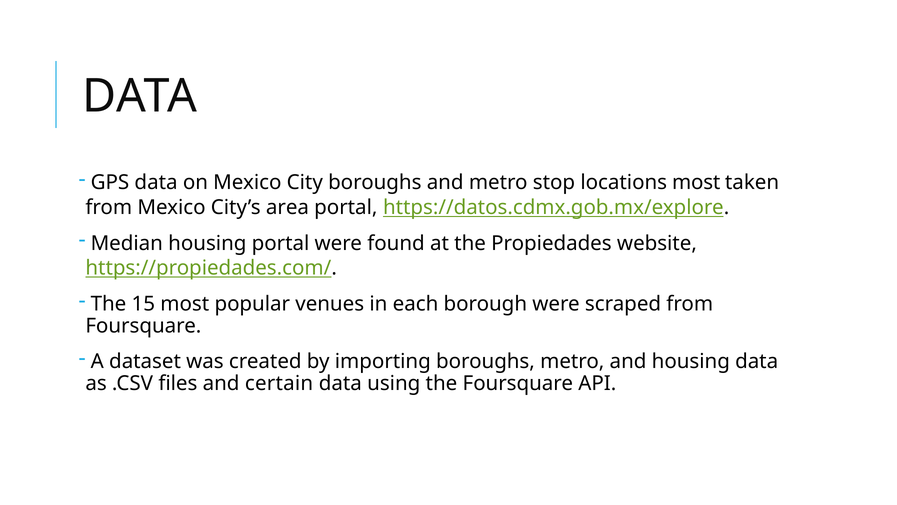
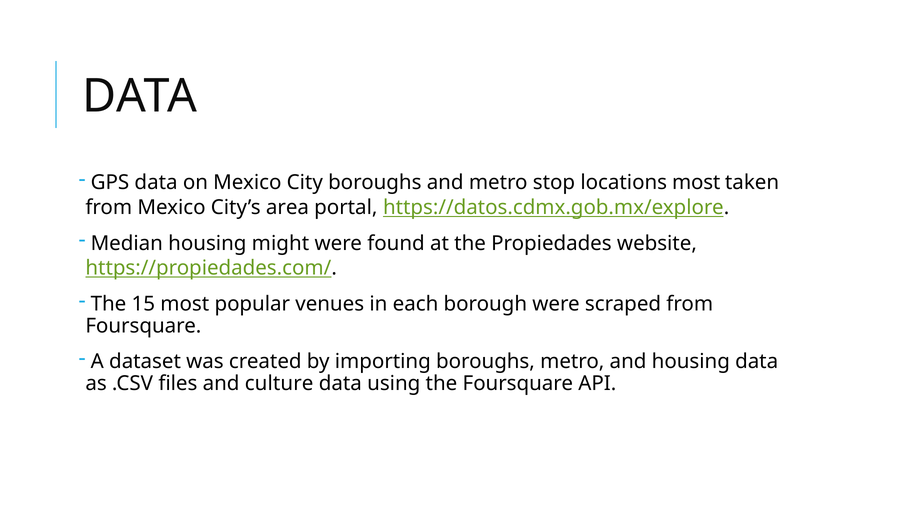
housing portal: portal -> might
certain: certain -> culture
